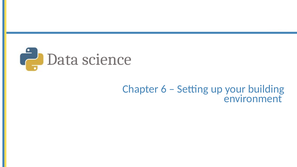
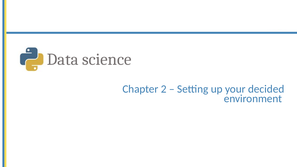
6: 6 -> 2
building: building -> decided
